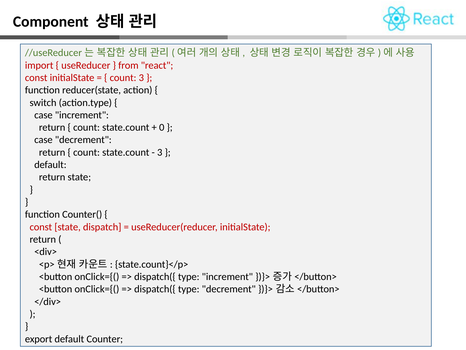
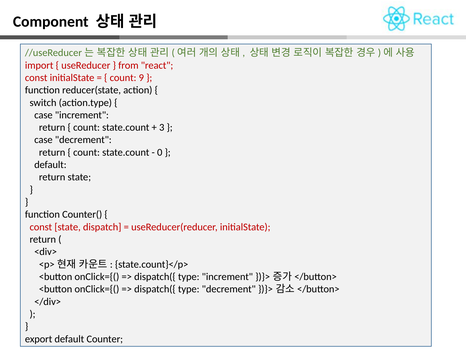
count 3: 3 -> 9
0: 0 -> 3
3 at (160, 152): 3 -> 0
